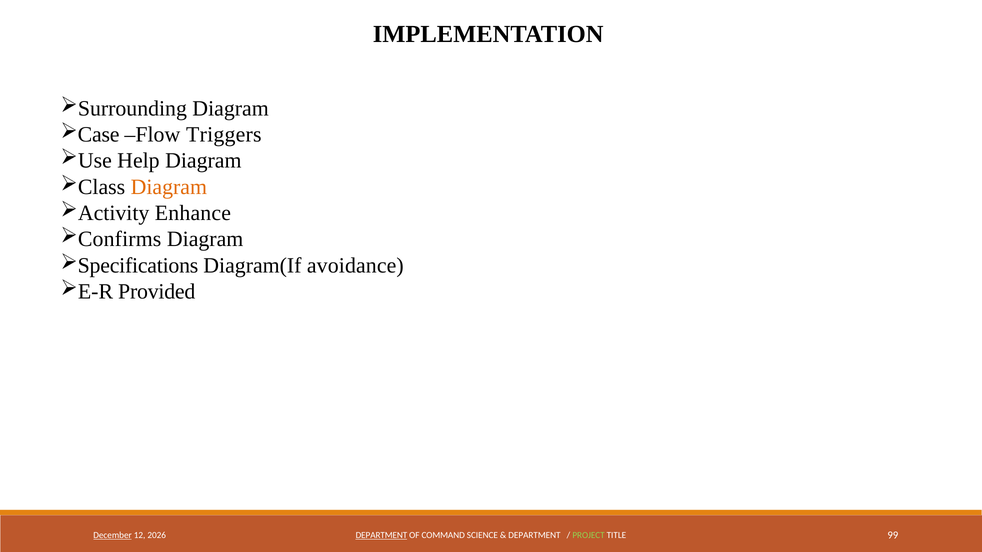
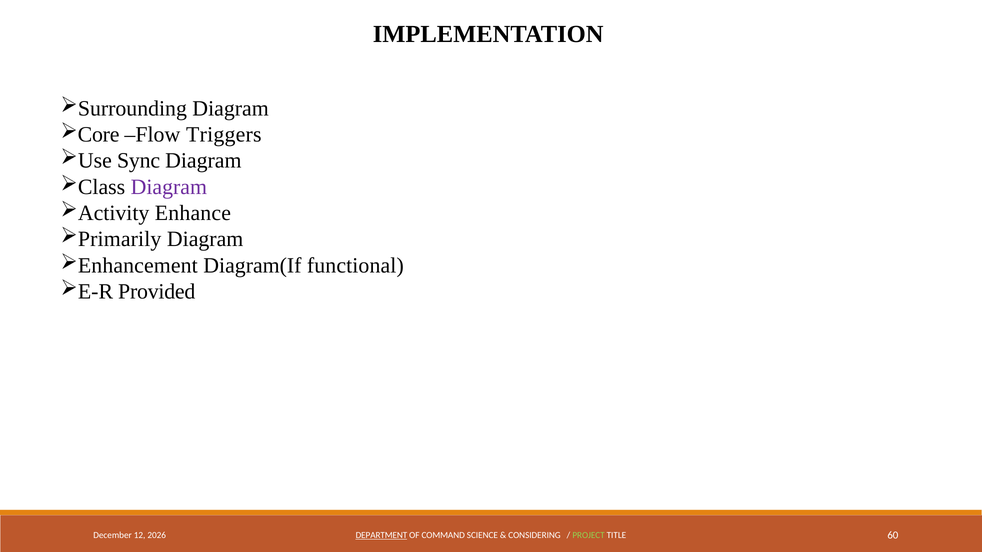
Case: Case -> Core
Help: Help -> Sync
Diagram at (169, 187) colour: orange -> purple
Confirms: Confirms -> Primarily
Specifications: Specifications -> Enhancement
avoidance: avoidance -> functional
December underline: present -> none
DEPARTMENT at (534, 536): DEPARTMENT -> CONSIDERING
99: 99 -> 60
